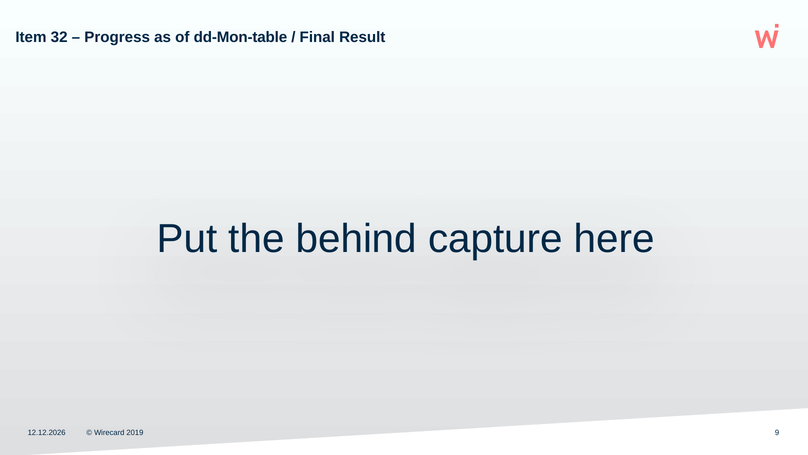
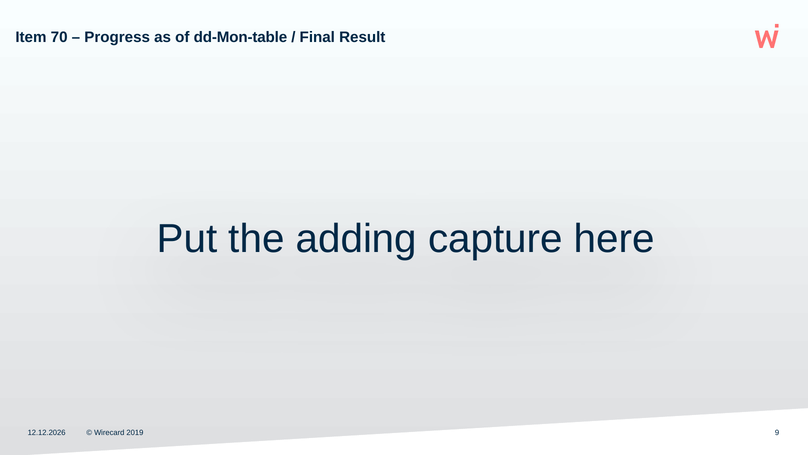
32: 32 -> 70
behind: behind -> adding
